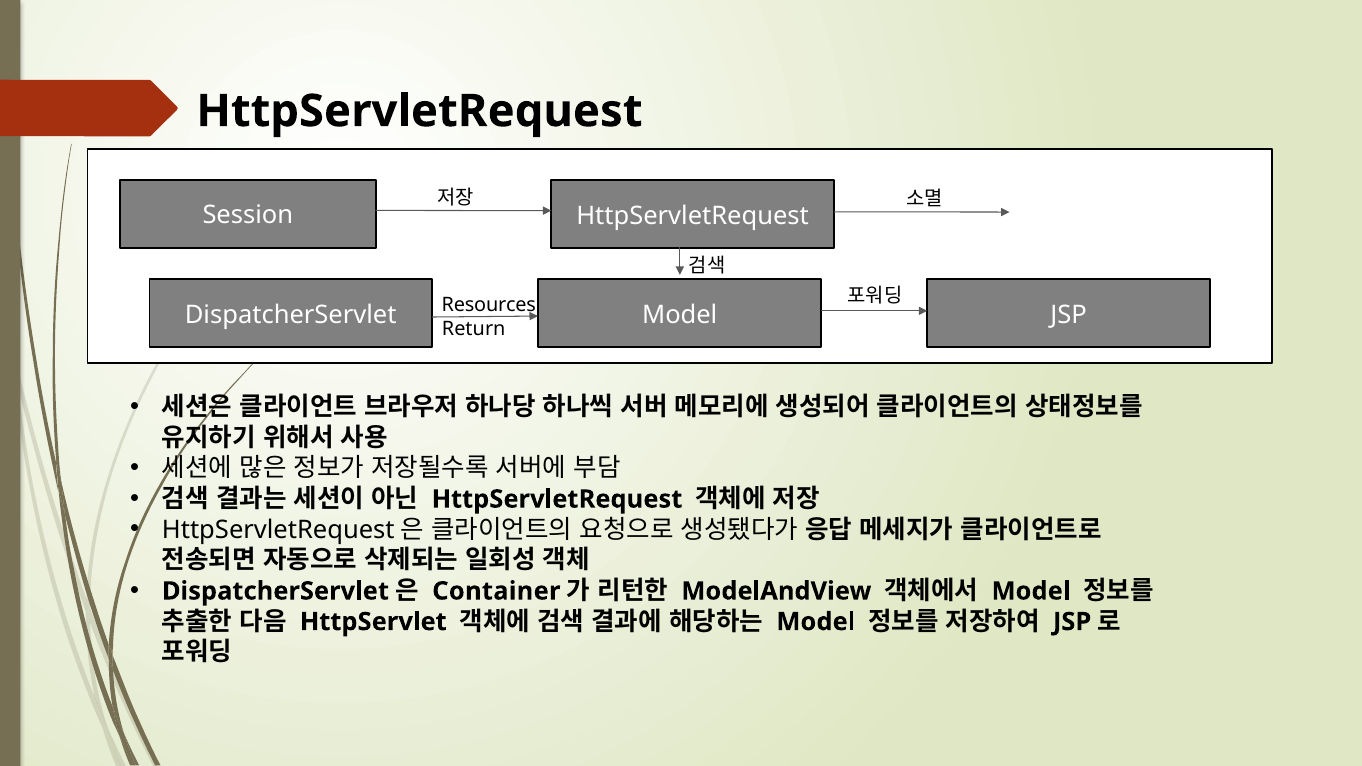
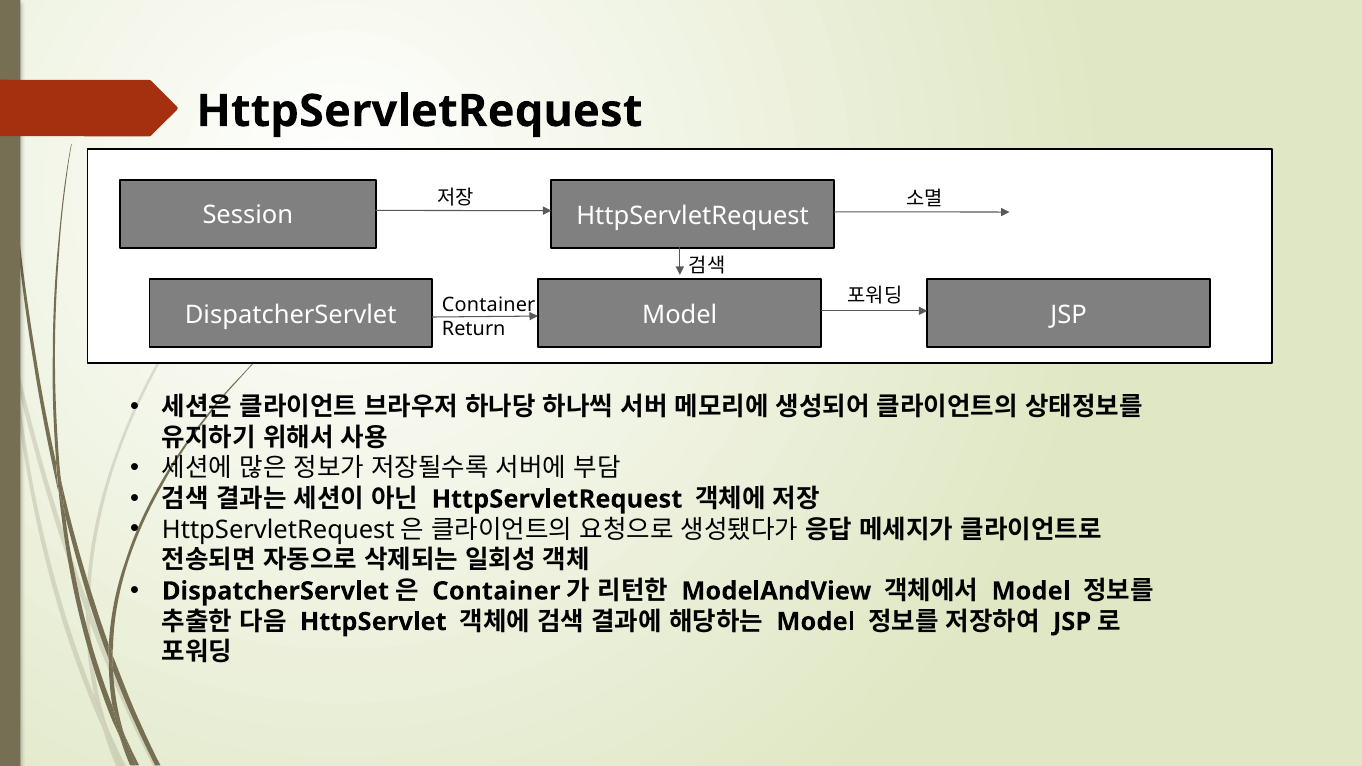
Resources at (489, 305): Resources -> Container
